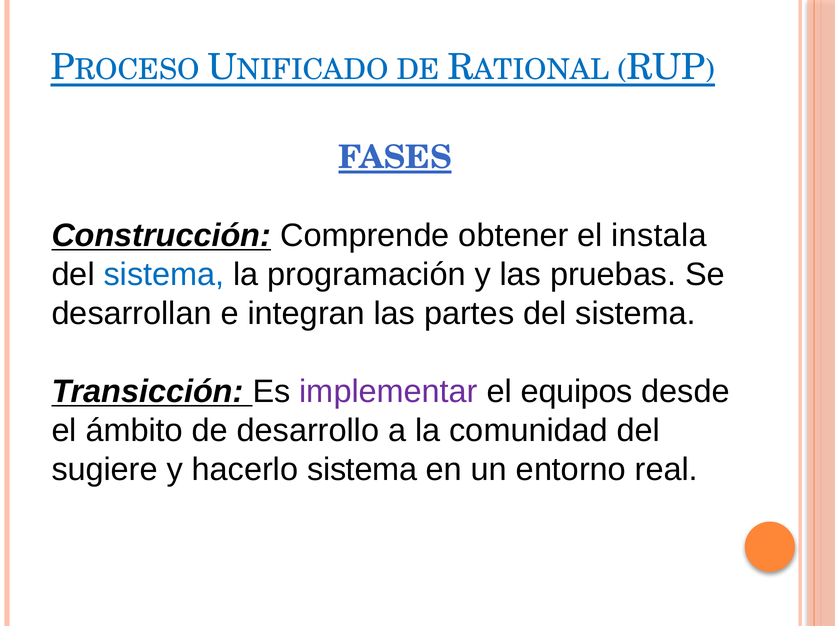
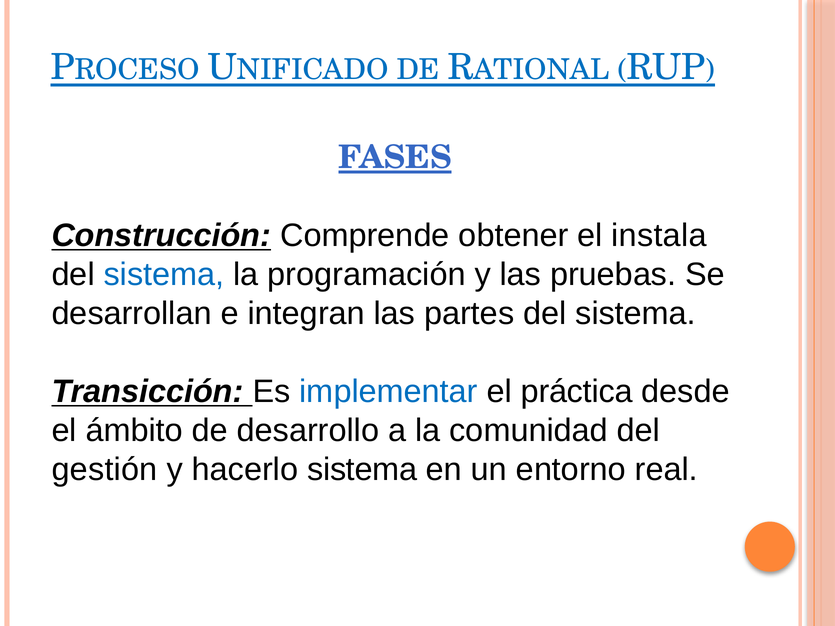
implementar colour: purple -> blue
equipos: equipos -> práctica
sugiere: sugiere -> gestión
